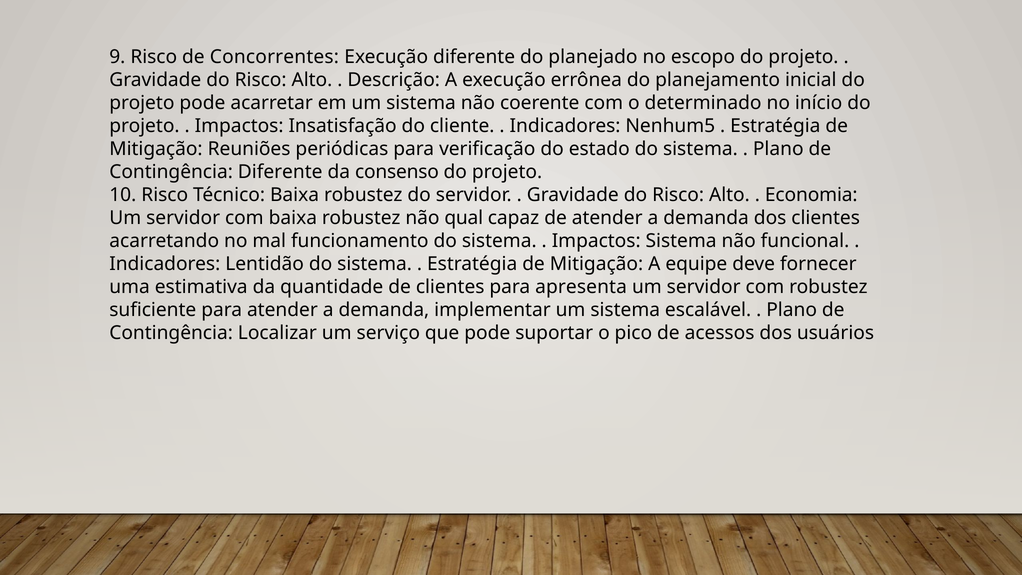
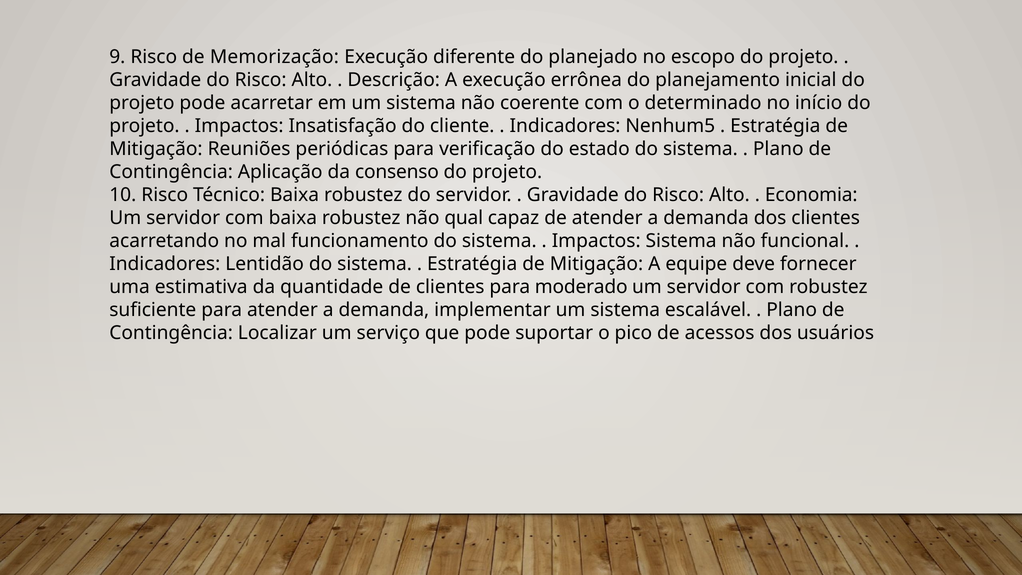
Concorrentes: Concorrentes -> Memorização
Contingência Diferente: Diferente -> Aplicação
apresenta: apresenta -> moderado
